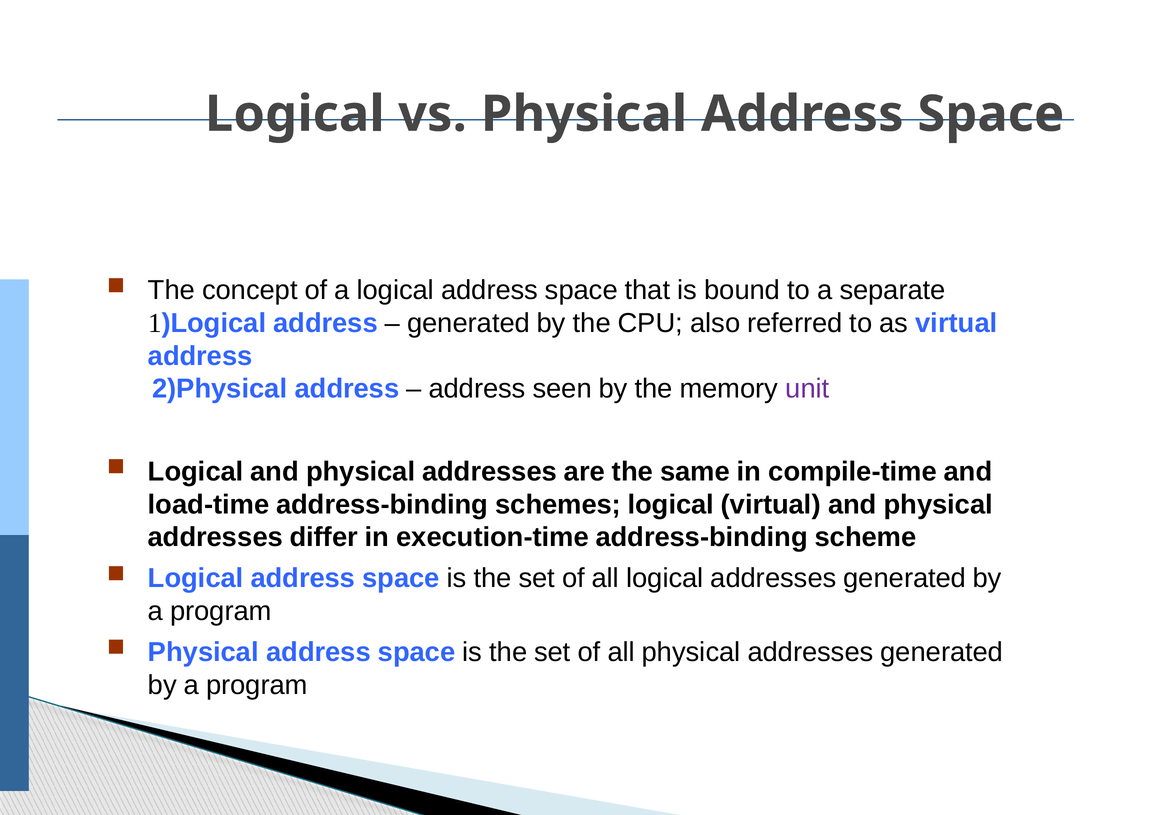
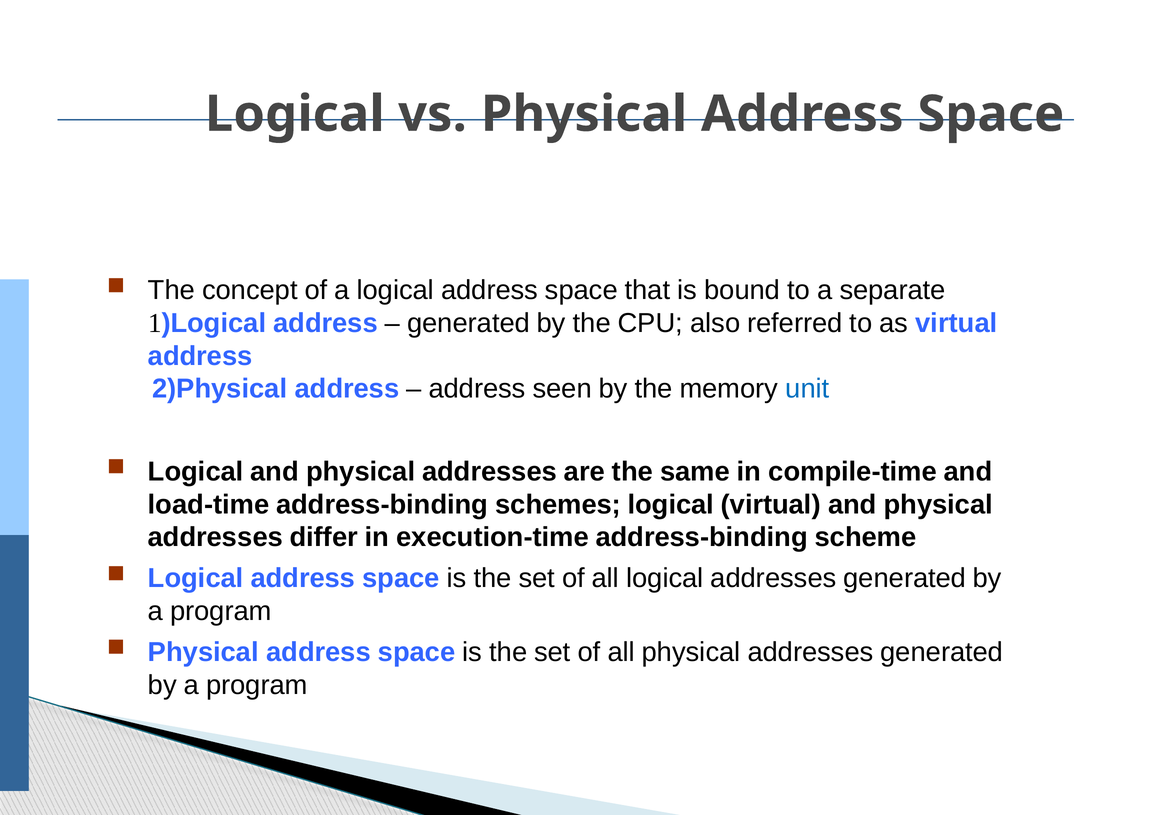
unit colour: purple -> blue
